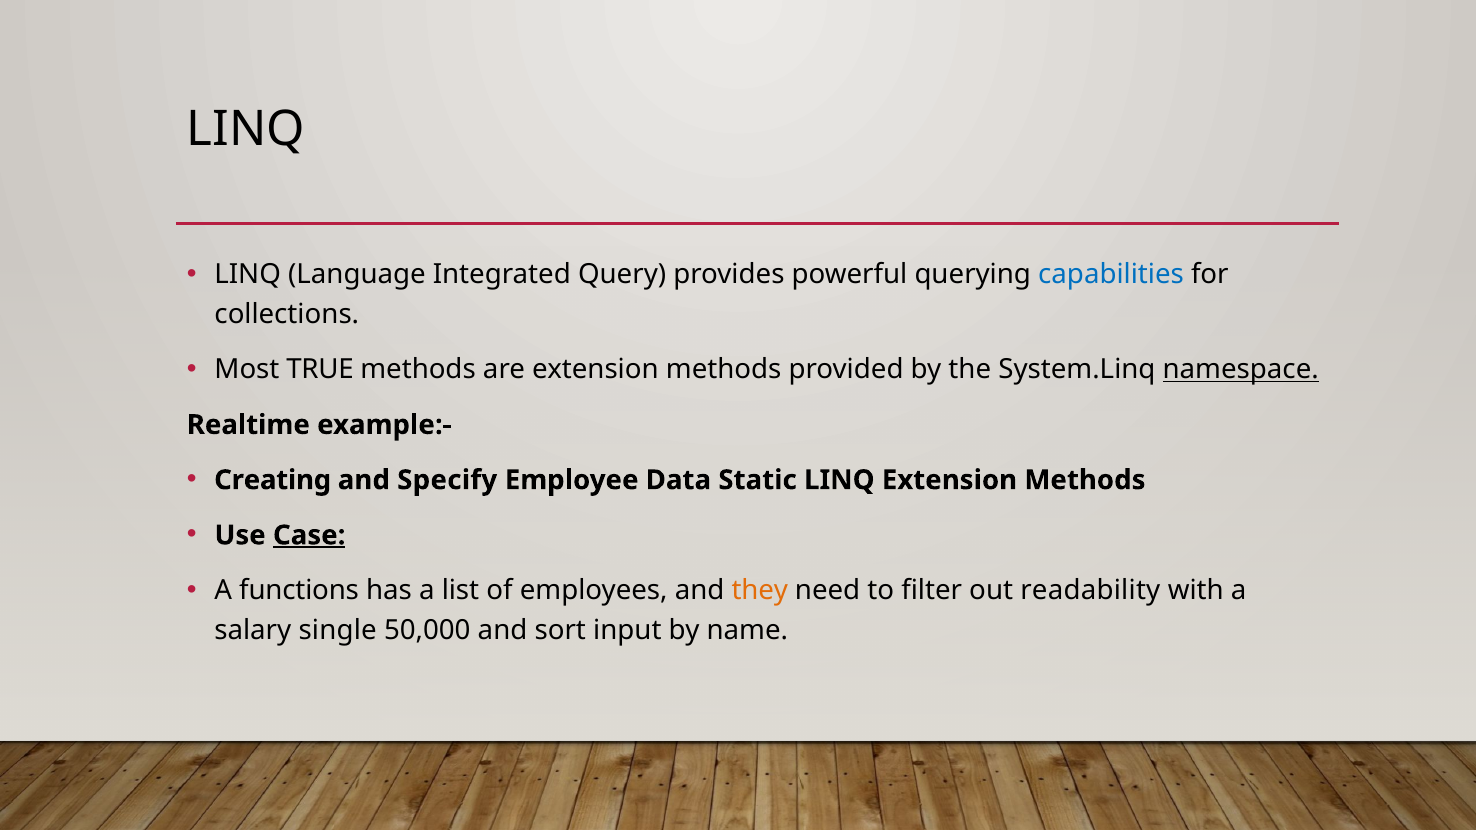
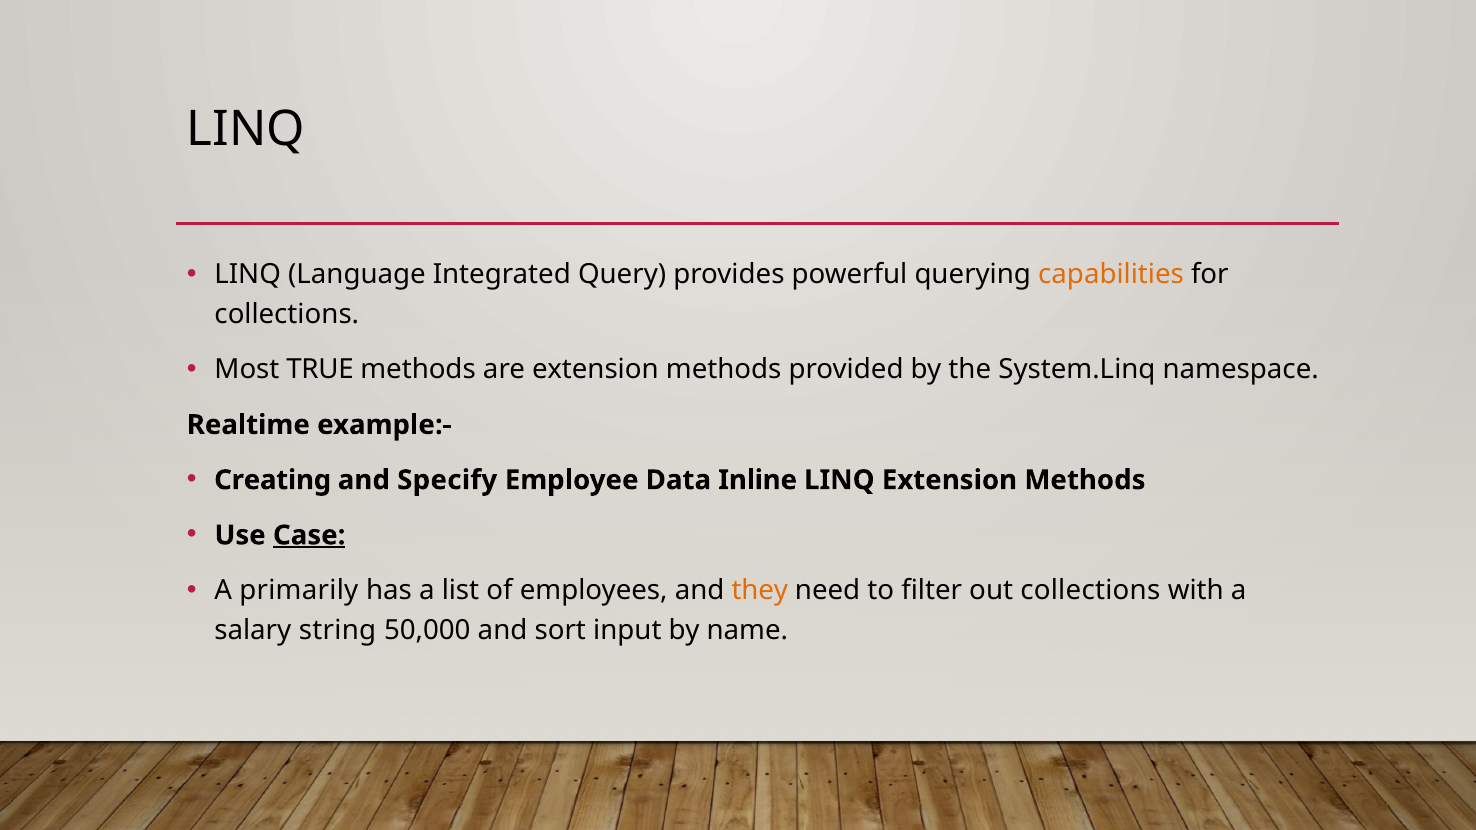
capabilities colour: blue -> orange
namespace underline: present -> none
Static: Static -> Inline
functions: functions -> primarily
out readability: readability -> collections
single: single -> string
